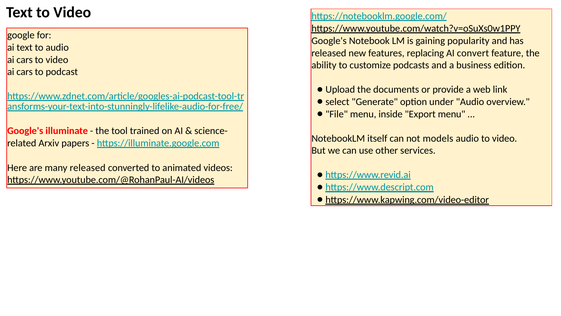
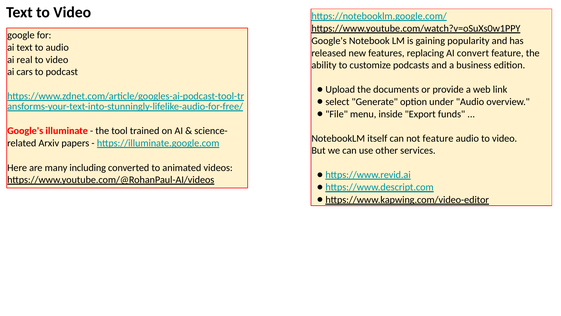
cars at (25, 60): cars -> real
Export menu: menu -> funds
not models: models -> feature
many released: released -> including
